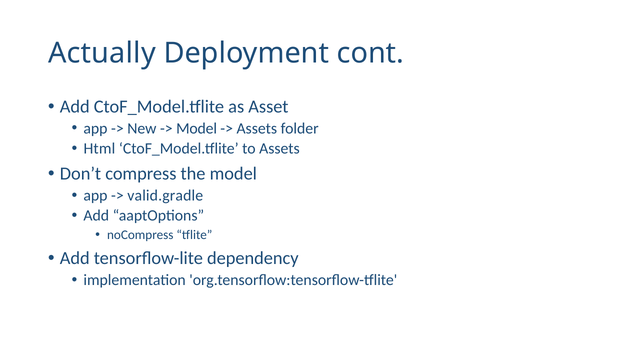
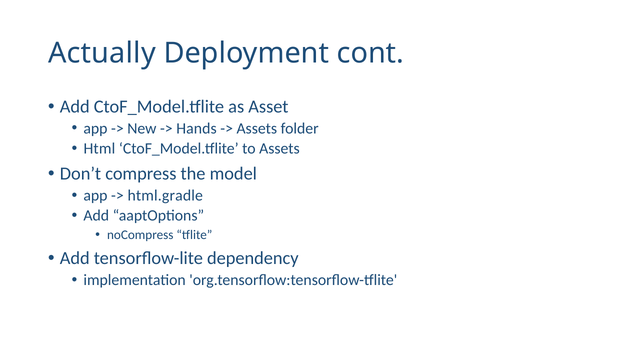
Model at (197, 128): Model -> Hands
valid.gradle: valid.gradle -> html.gradle
